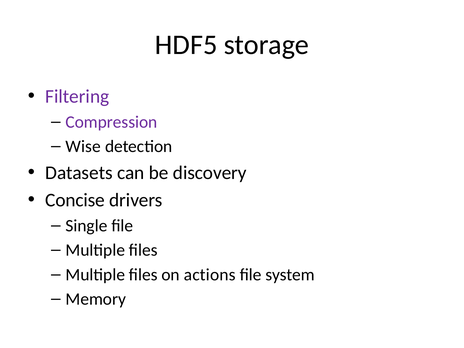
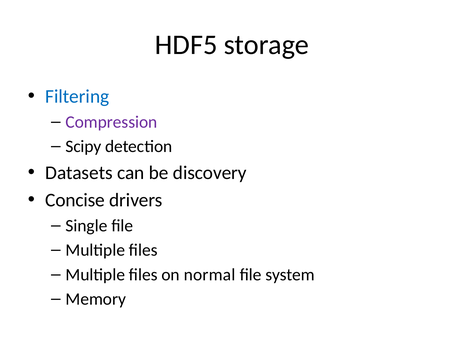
Filtering colour: purple -> blue
Wise: Wise -> Scipy
actions: actions -> normal
